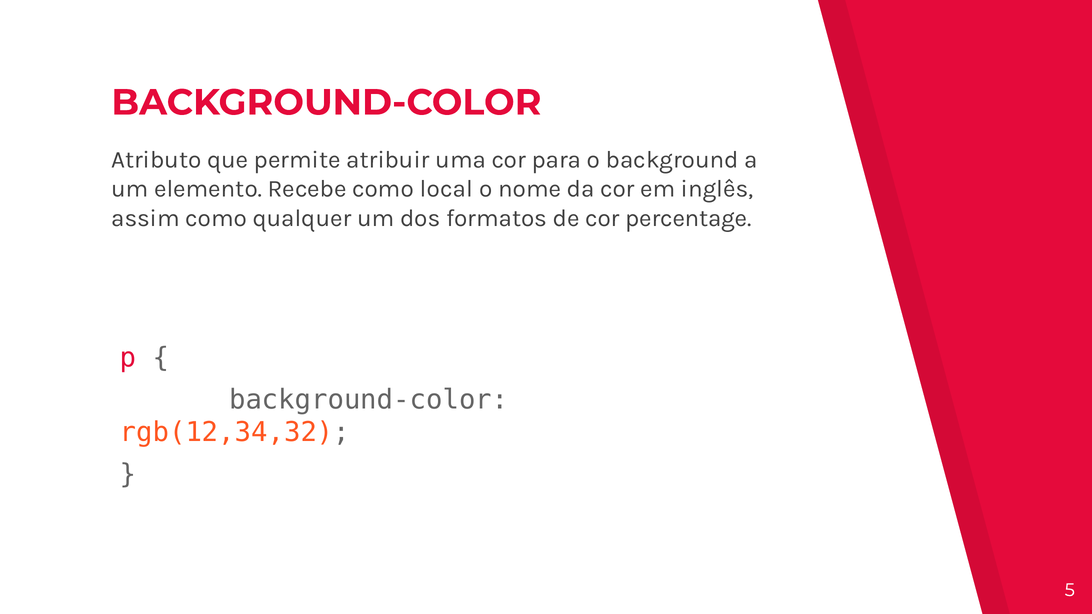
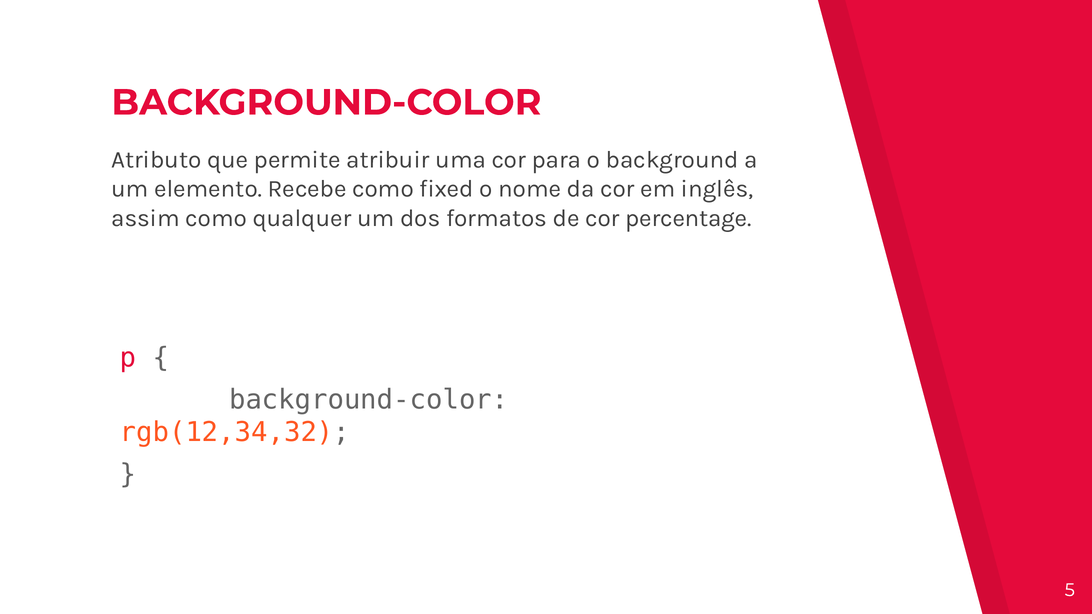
local: local -> fixed
